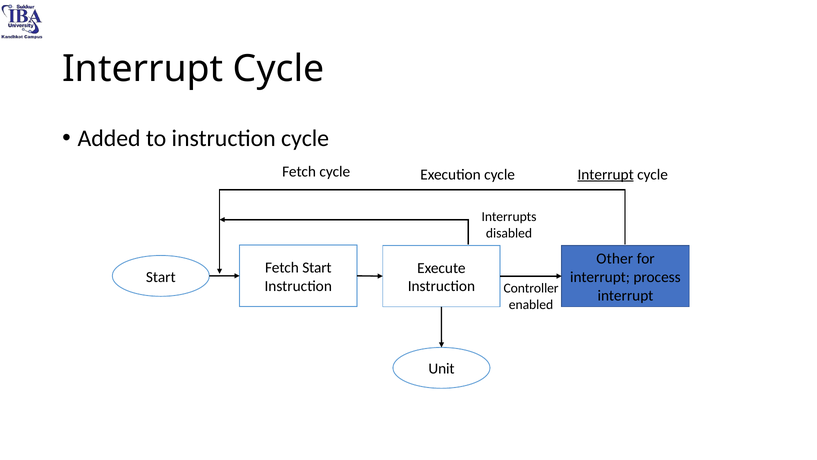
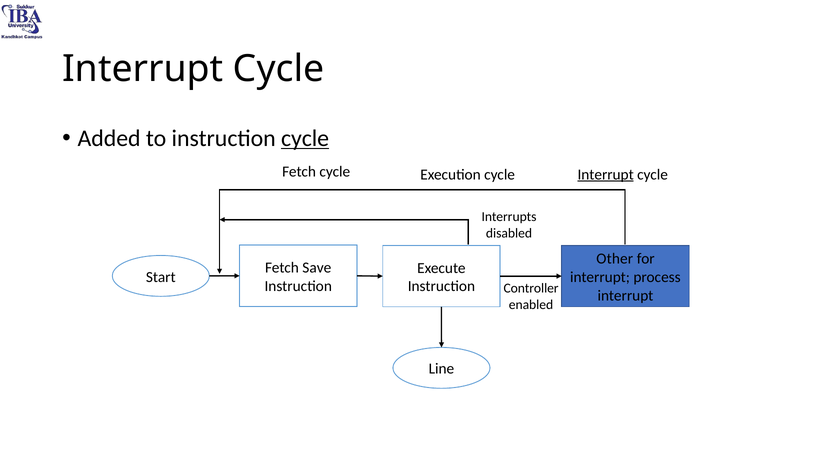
cycle at (305, 138) underline: none -> present
Fetch Start: Start -> Save
Unit: Unit -> Line
